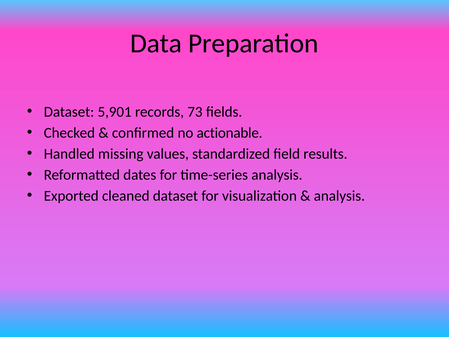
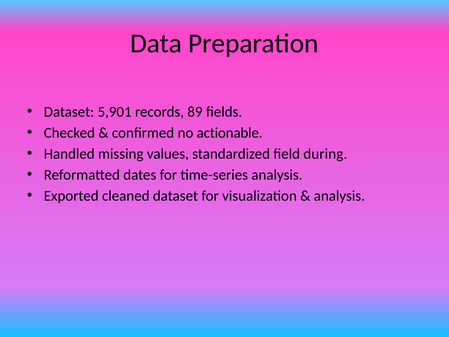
73: 73 -> 89
results: results -> during
